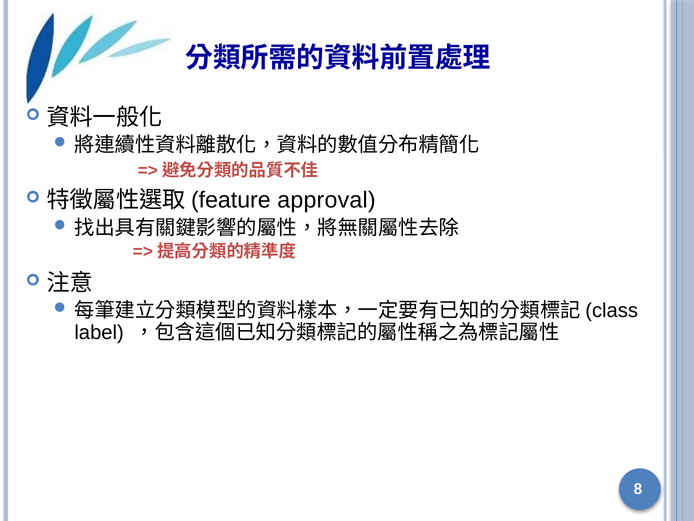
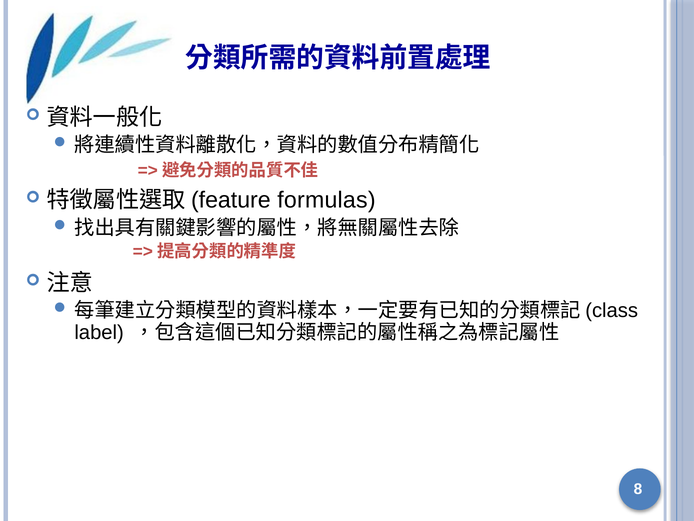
approval: approval -> formulas
